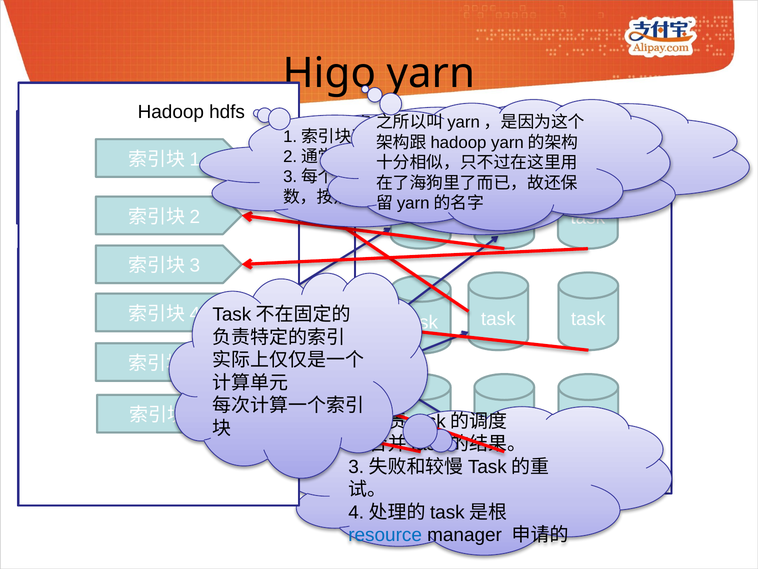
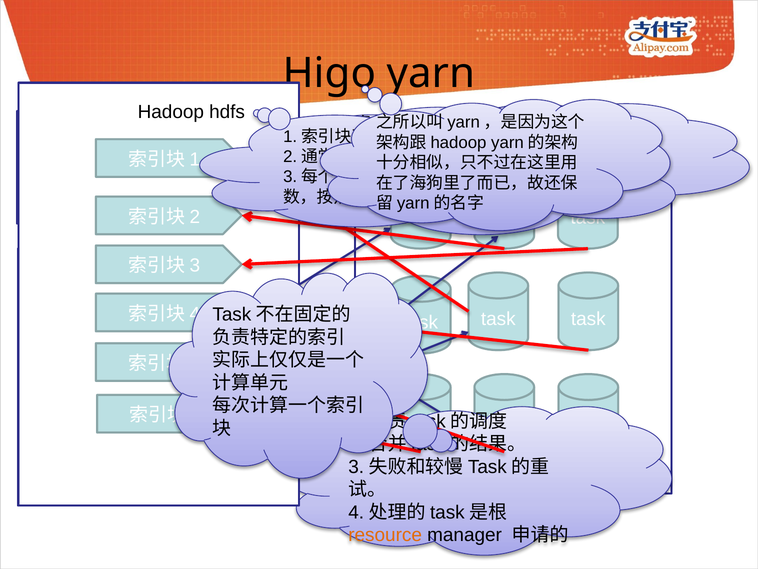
resource at (385, 535) colour: blue -> orange
